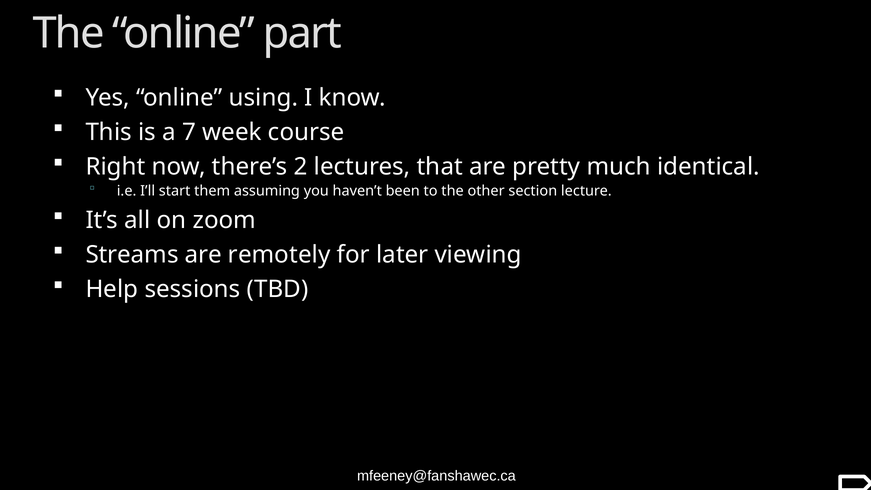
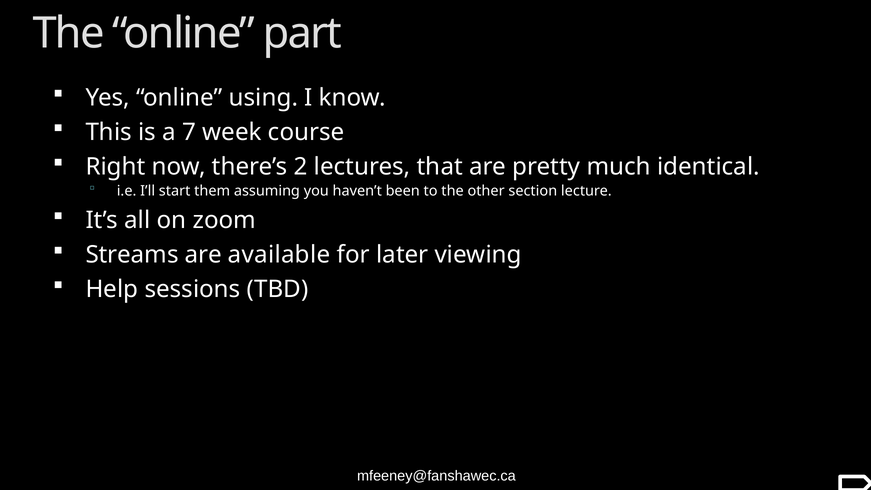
remotely: remotely -> available
